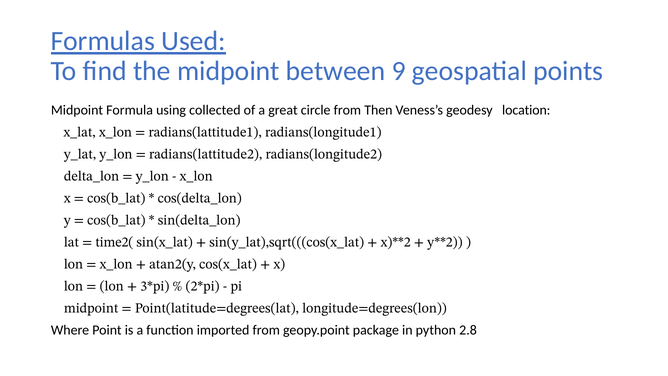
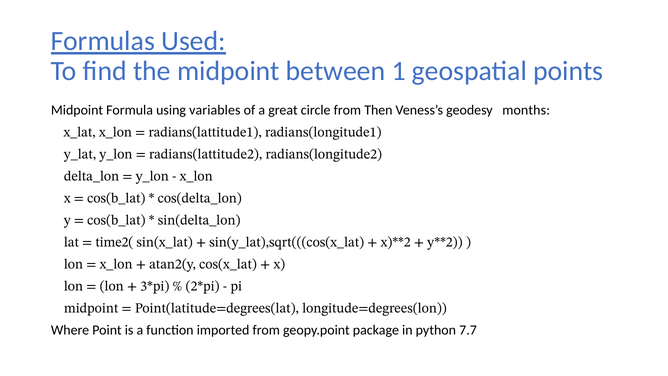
9: 9 -> 1
collected: collected -> variables
location: location -> months
2.8: 2.8 -> 7.7
